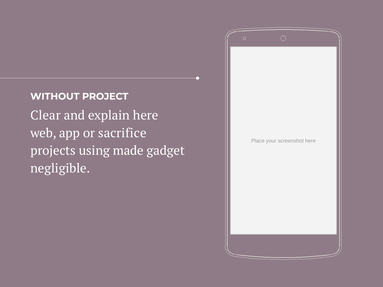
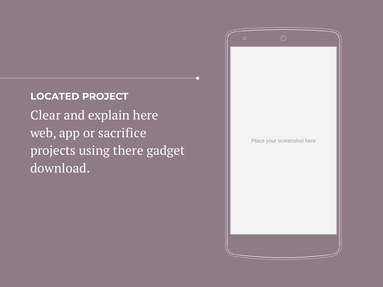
WITHOUT: WITHOUT -> LOCATED
made: made -> there
negligible: negligible -> download
